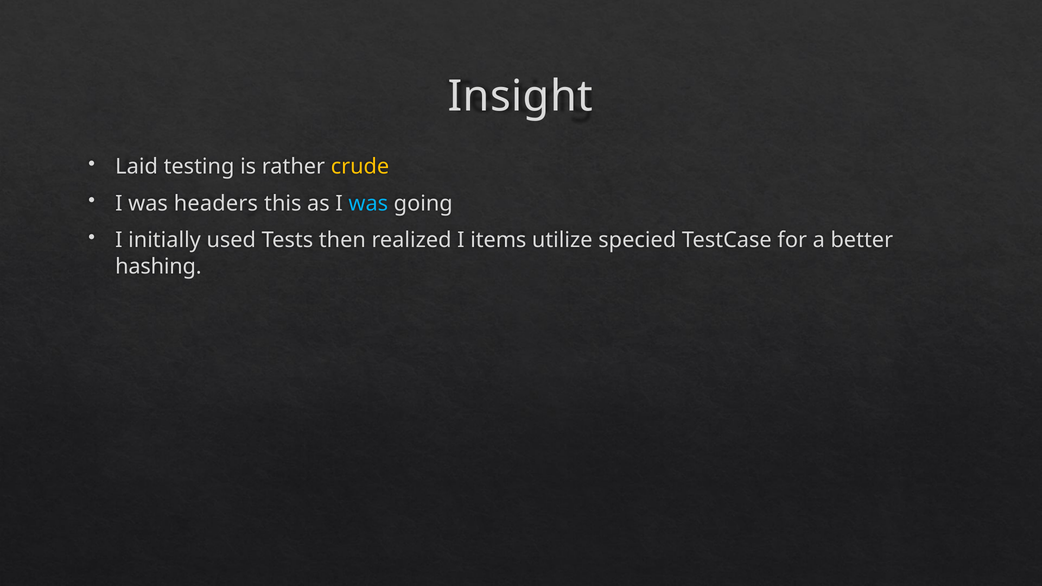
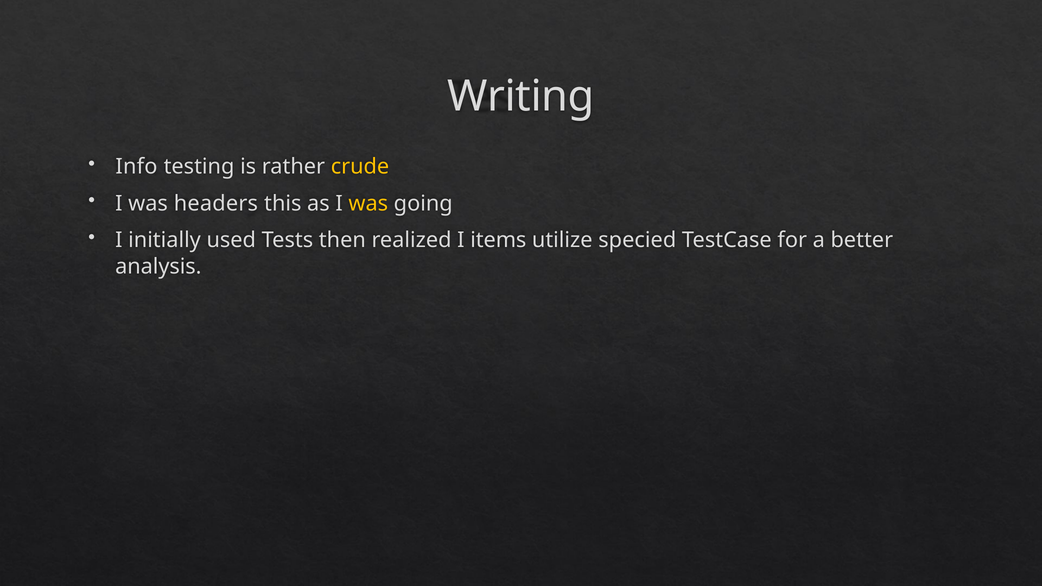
Insight: Insight -> Writing
Laid: Laid -> Info
was at (368, 203) colour: light blue -> yellow
hashing: hashing -> analysis
